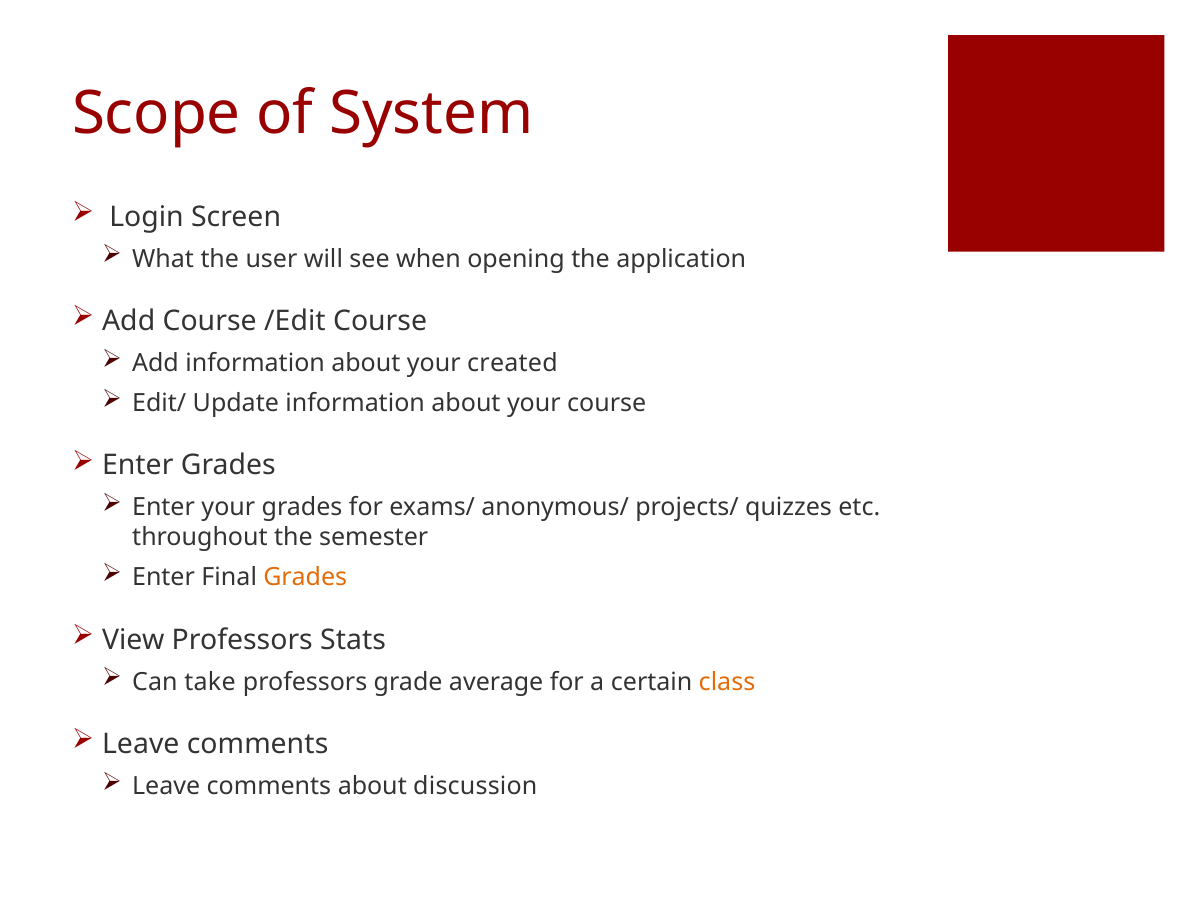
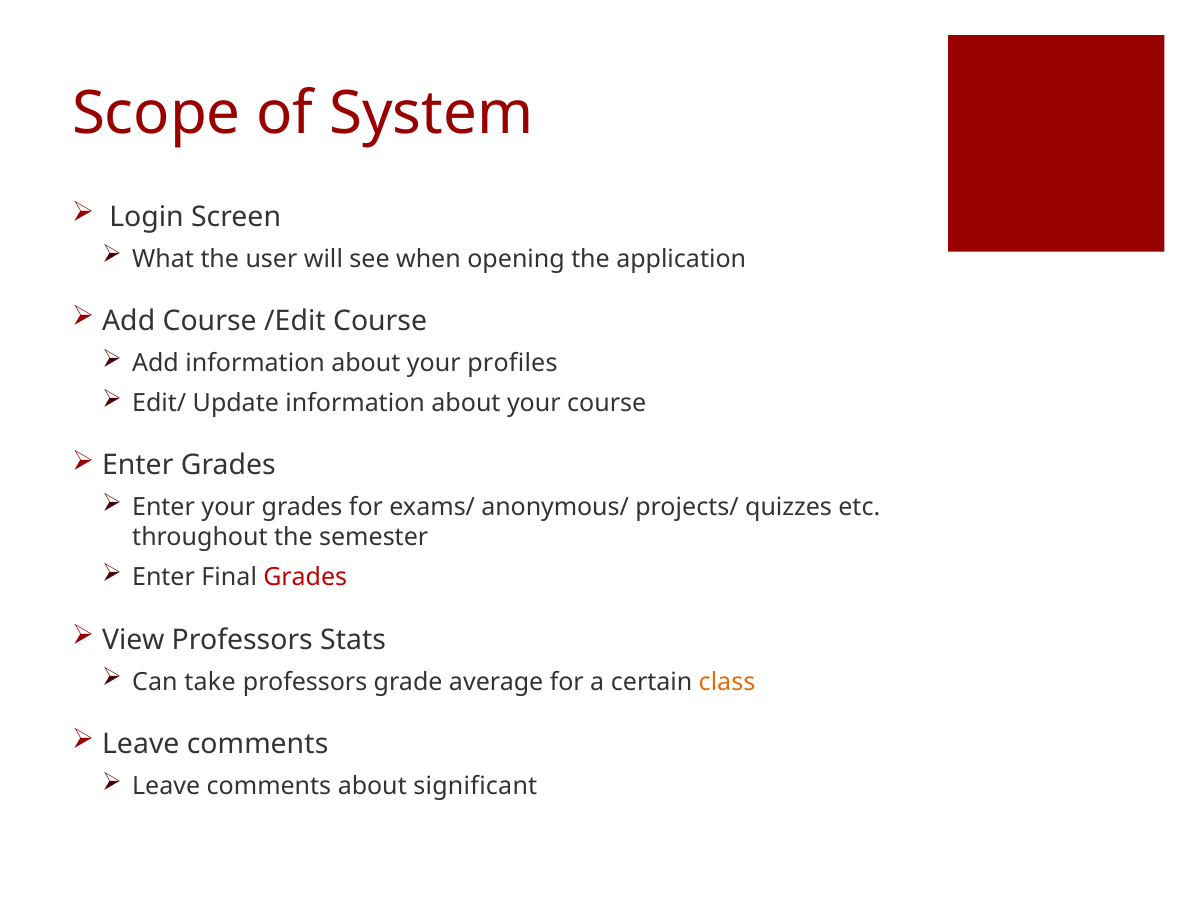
created: created -> profiles
Grades at (305, 577) colour: orange -> red
discussion: discussion -> significant
